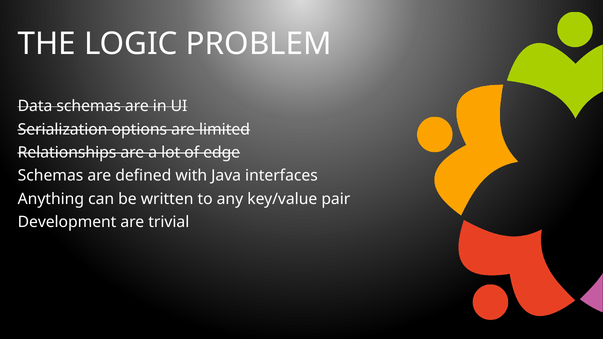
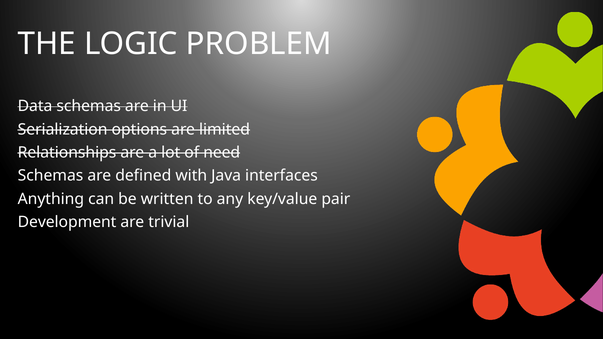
edge: edge -> need
